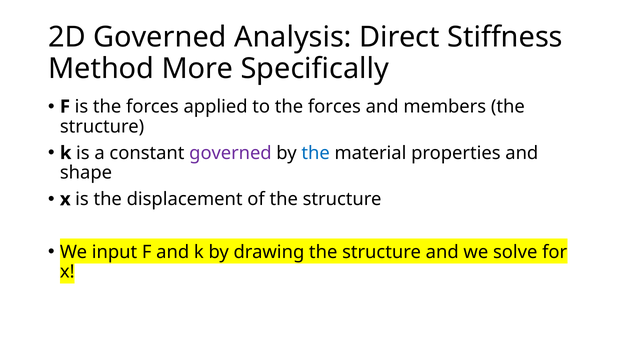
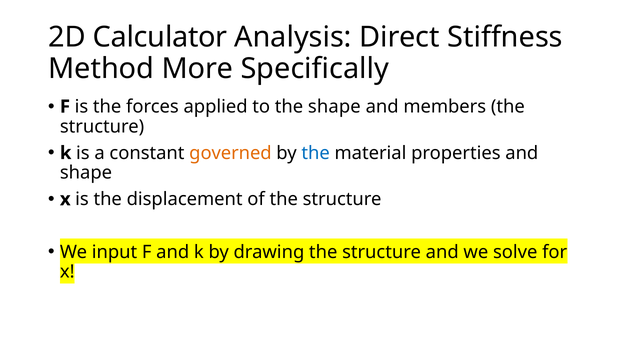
2D Governed: Governed -> Calculator
to the forces: forces -> shape
governed at (230, 153) colour: purple -> orange
